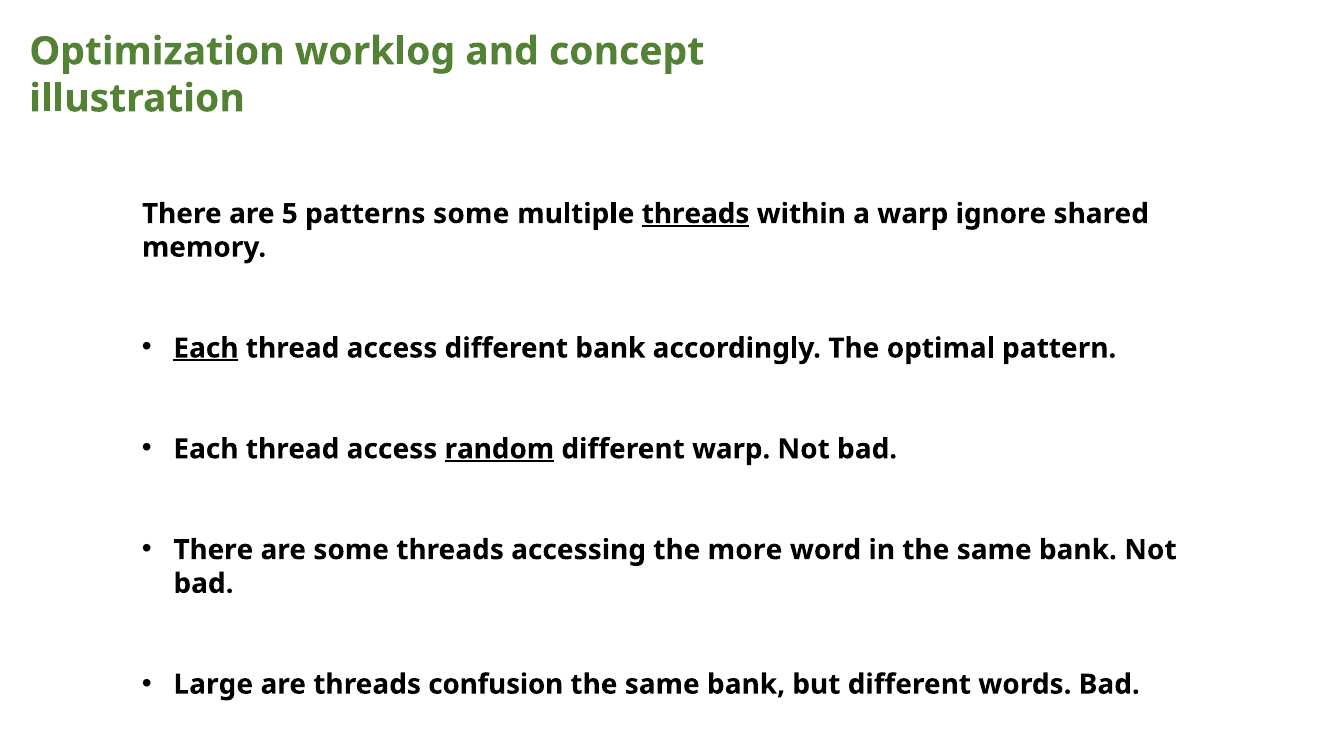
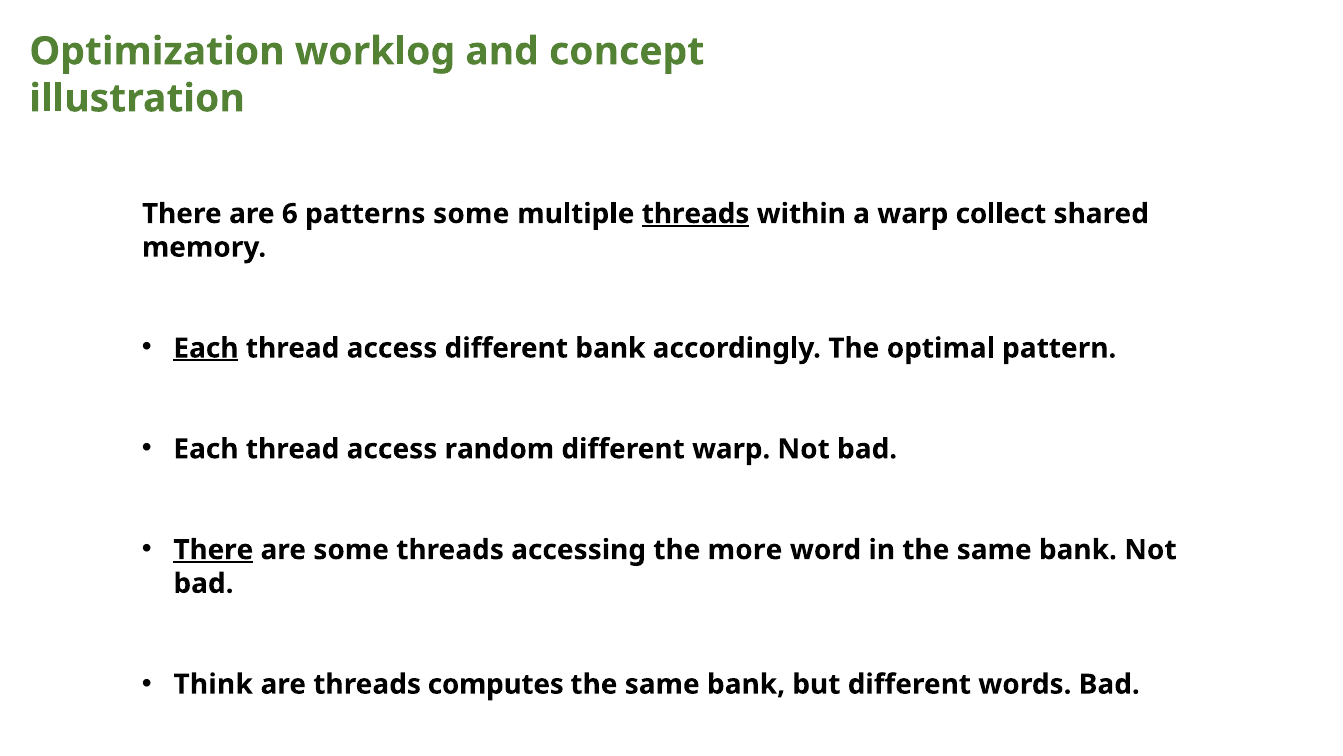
5: 5 -> 6
ignore: ignore -> collect
random underline: present -> none
There at (213, 550) underline: none -> present
Large: Large -> Think
confusion: confusion -> computes
